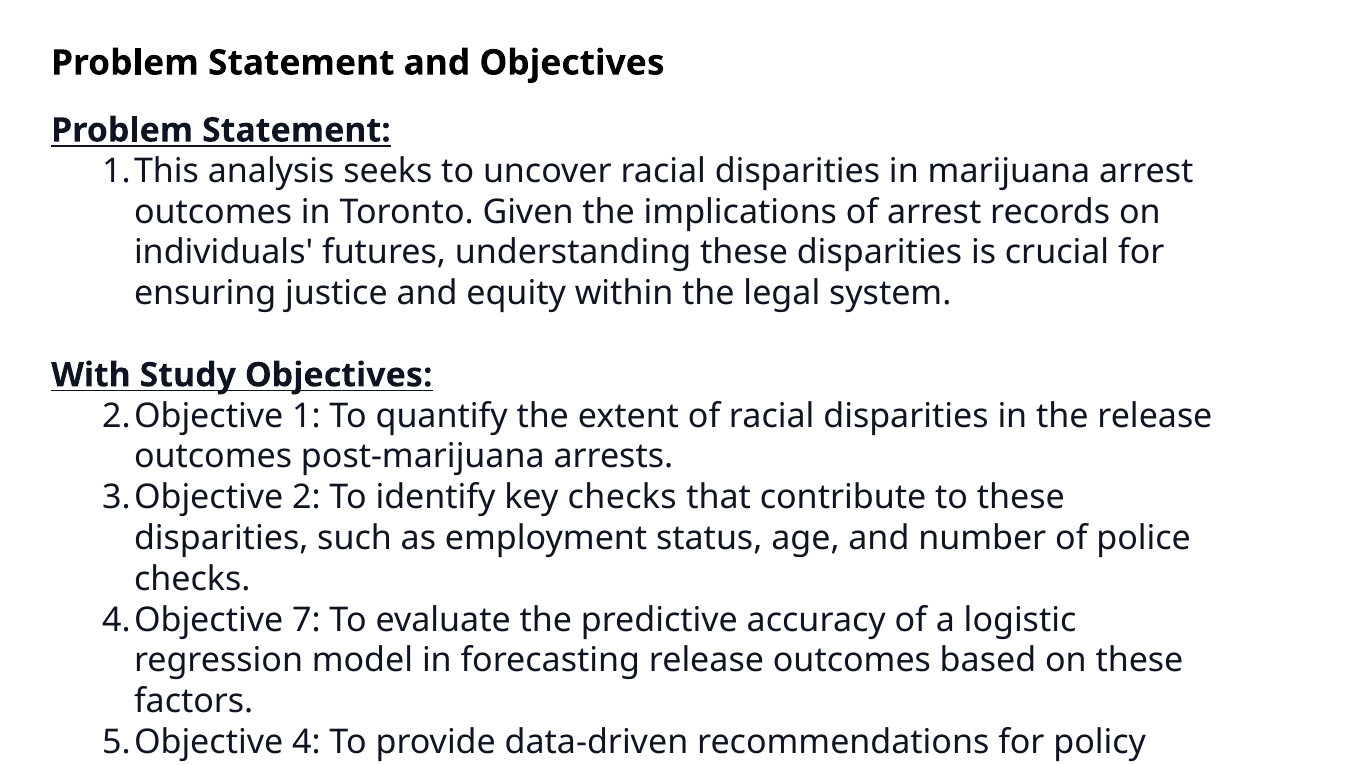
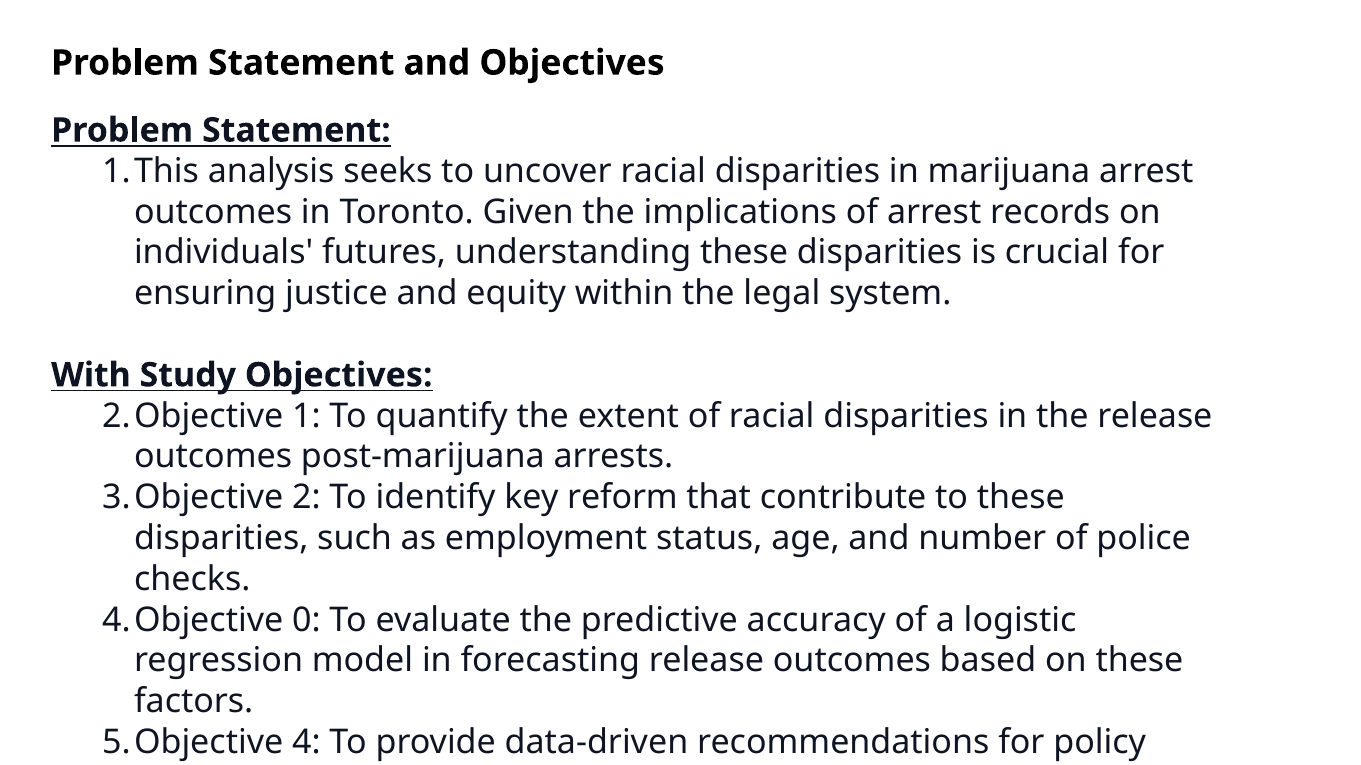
key checks: checks -> reform
7: 7 -> 0
